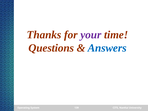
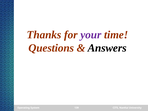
Answers colour: blue -> black
